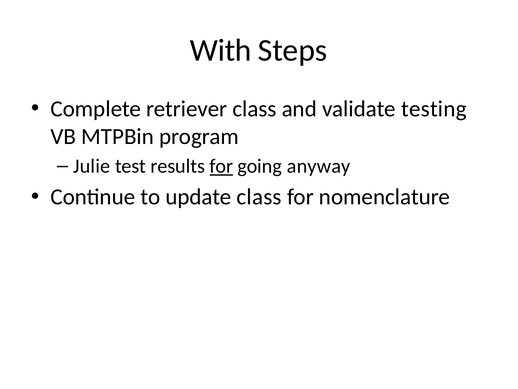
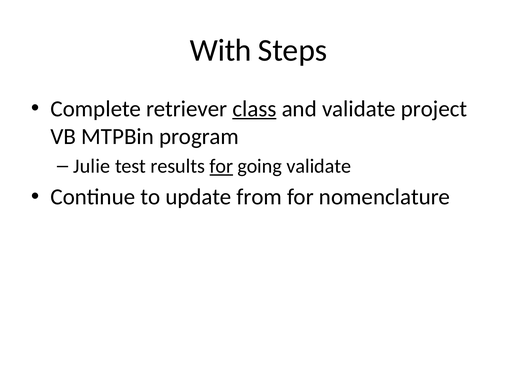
class at (254, 109) underline: none -> present
testing: testing -> project
going anyway: anyway -> validate
update class: class -> from
